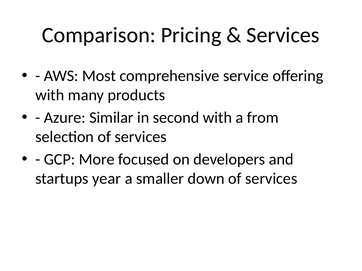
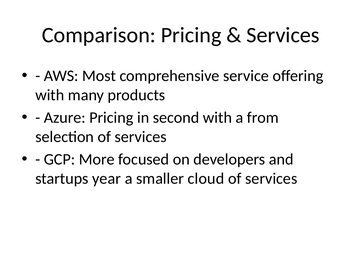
Azure Similar: Similar -> Pricing
down: down -> cloud
